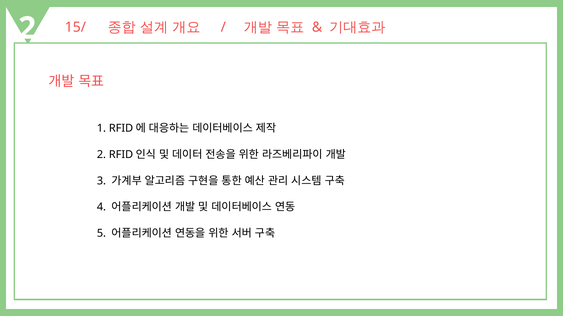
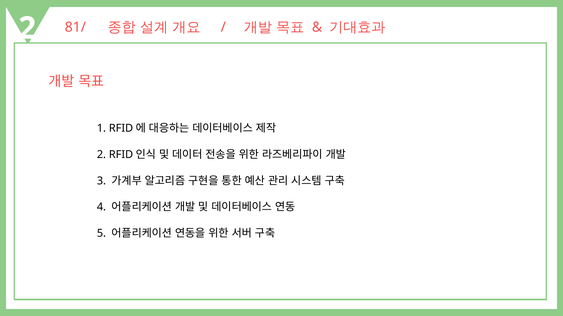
15/: 15/ -> 81/
